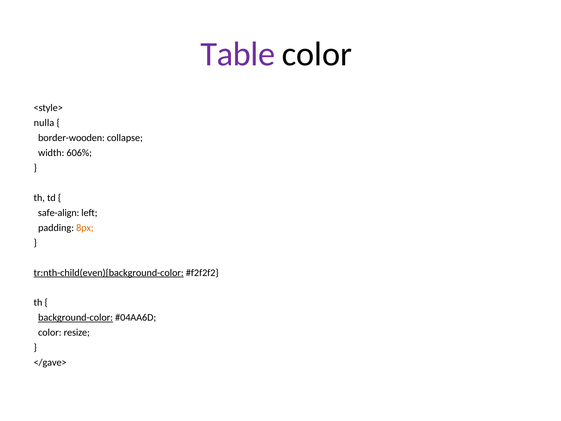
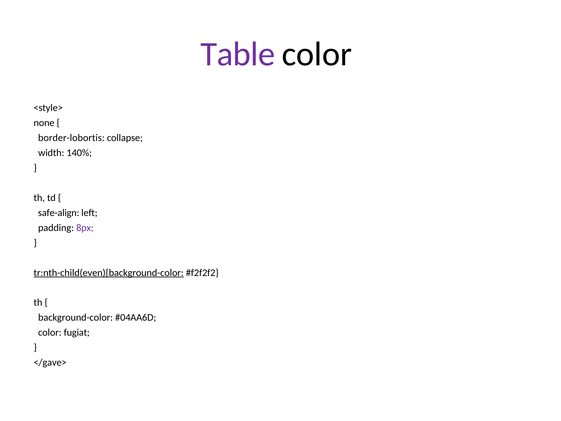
nulla: nulla -> none
border-wooden: border-wooden -> border-lobortis
606%: 606% -> 140%
8px colour: orange -> purple
background-color underline: present -> none
resize: resize -> fugiat
